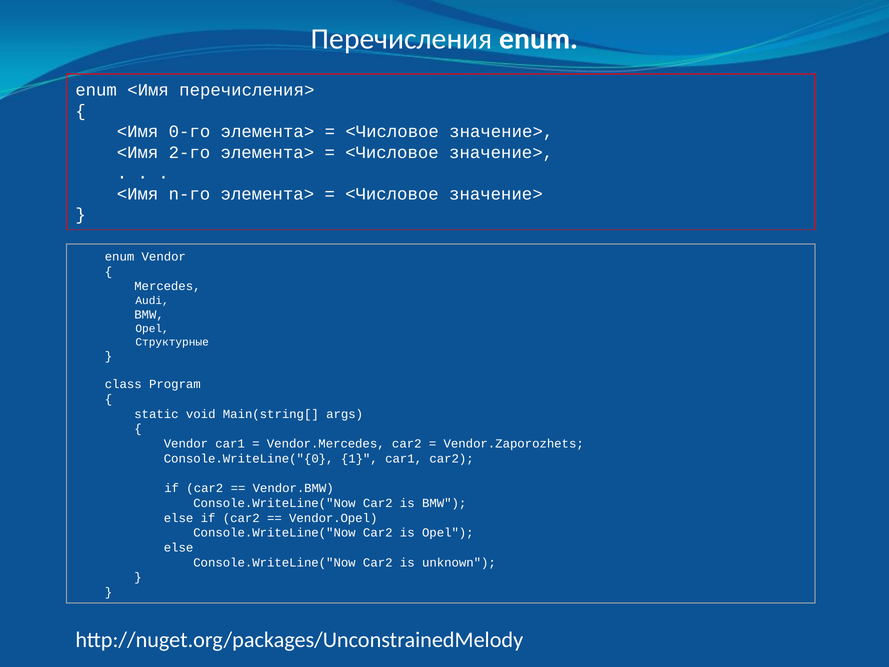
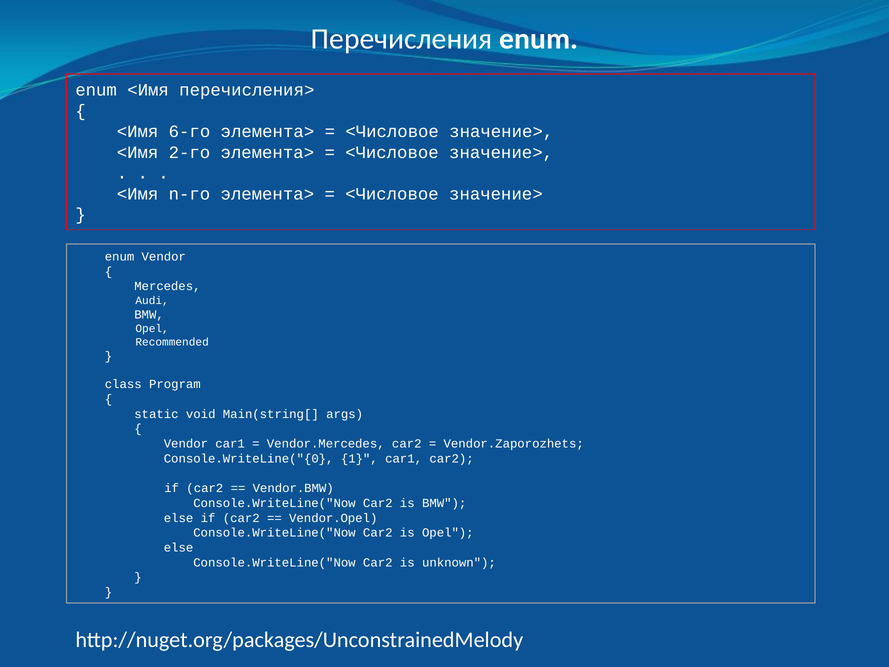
0-го: 0-го -> 6-го
Структурные: Структурные -> Recommended
